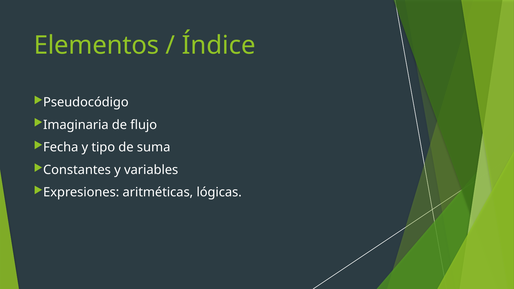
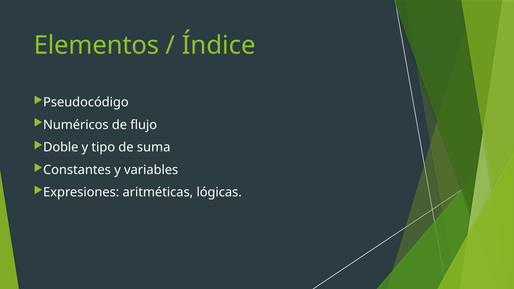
Imaginaria: Imaginaria -> Numéricos
Fecha: Fecha -> Doble
